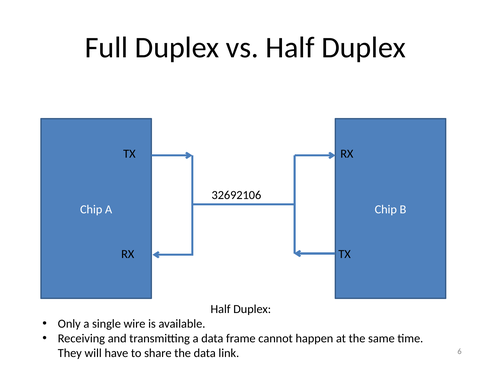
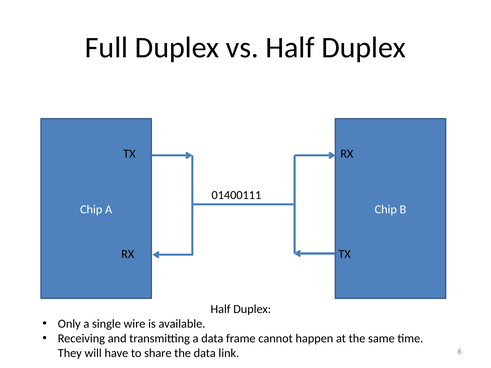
32692106: 32692106 -> 01400111
